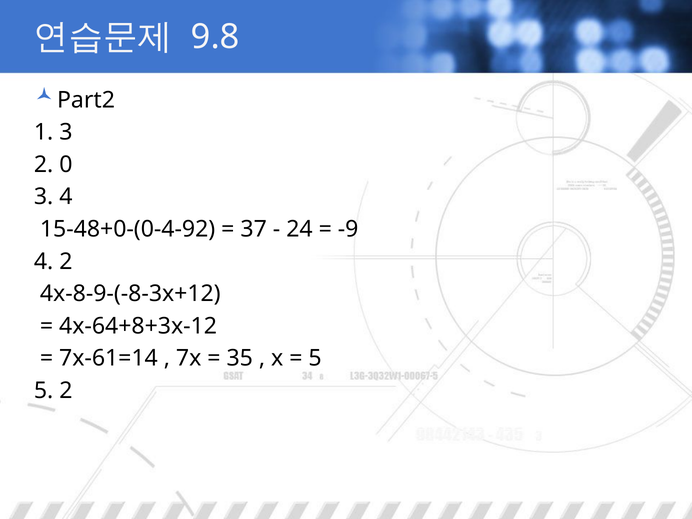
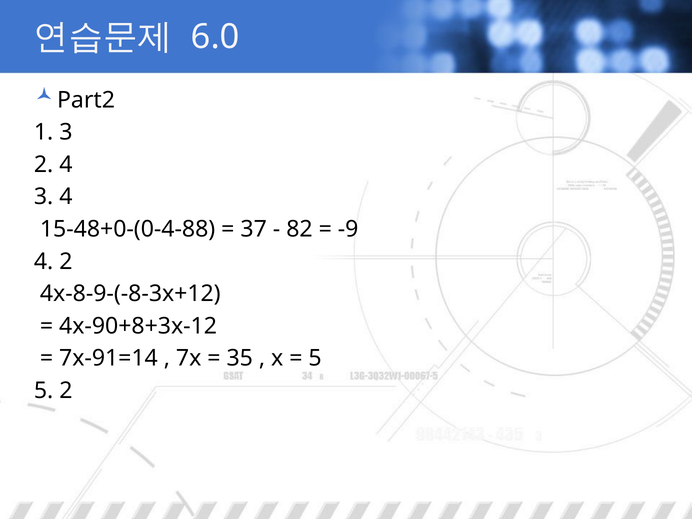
9.8: 9.8 -> 6.0
2 0: 0 -> 4
15-48+0-(0-4-92: 15-48+0-(0-4-92 -> 15-48+0-(0-4-88
24: 24 -> 82
4x-64+8+3x-12: 4x-64+8+3x-12 -> 4x-90+8+3x-12
7x-61=14: 7x-61=14 -> 7x-91=14
